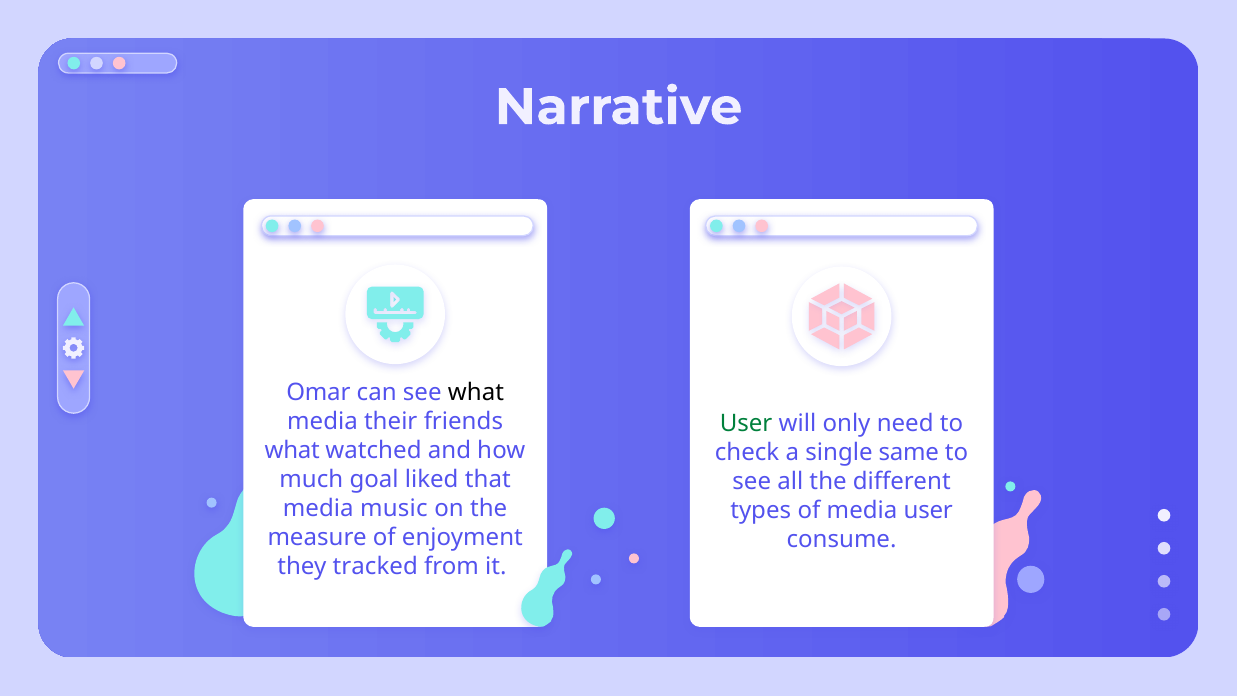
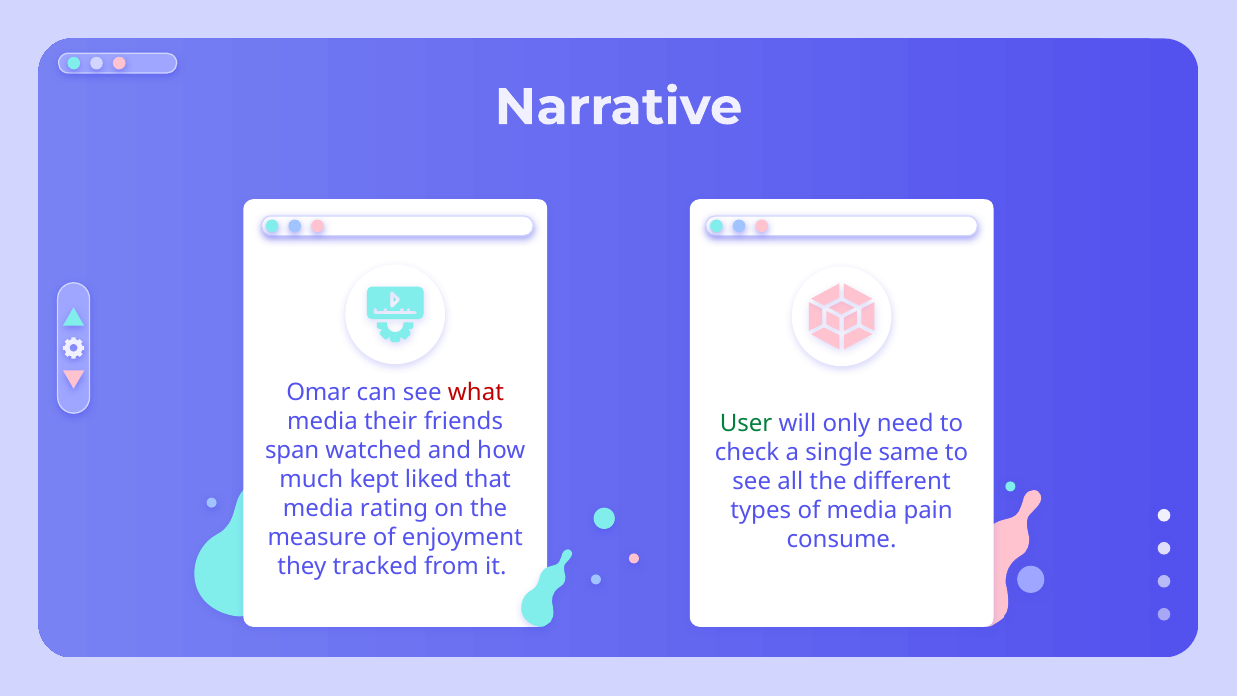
what at (476, 393) colour: black -> red
what at (292, 450): what -> span
goal: goal -> kept
music: music -> rating
media user: user -> pain
